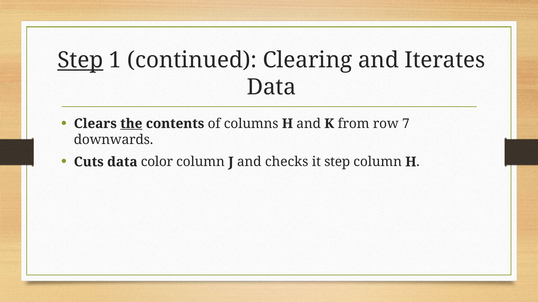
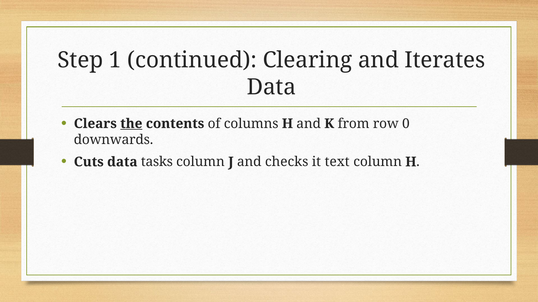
Step at (80, 60) underline: present -> none
7: 7 -> 0
color: color -> tasks
it step: step -> text
